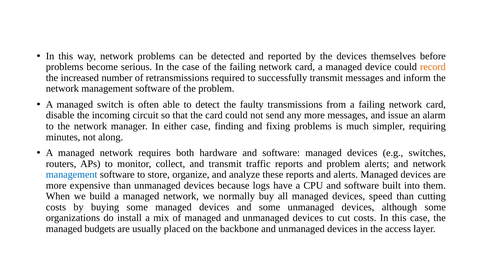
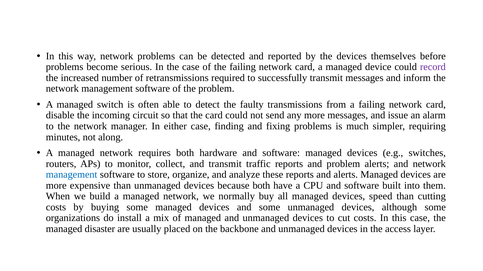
record colour: orange -> purple
because logs: logs -> both
budgets: budgets -> disaster
